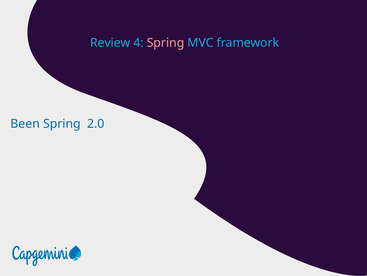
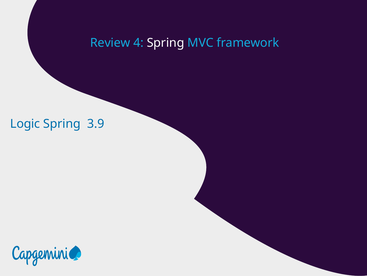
Spring at (166, 43) colour: pink -> white
Been: Been -> Logic
2.0: 2.0 -> 3.9
